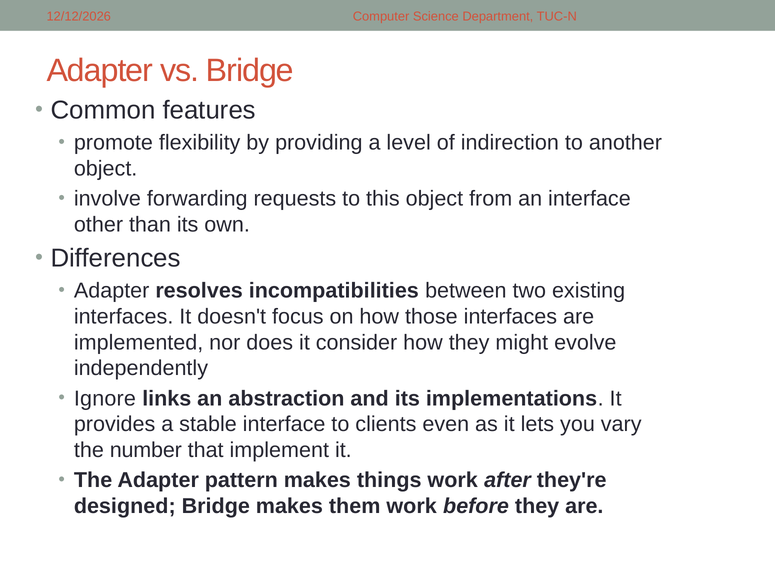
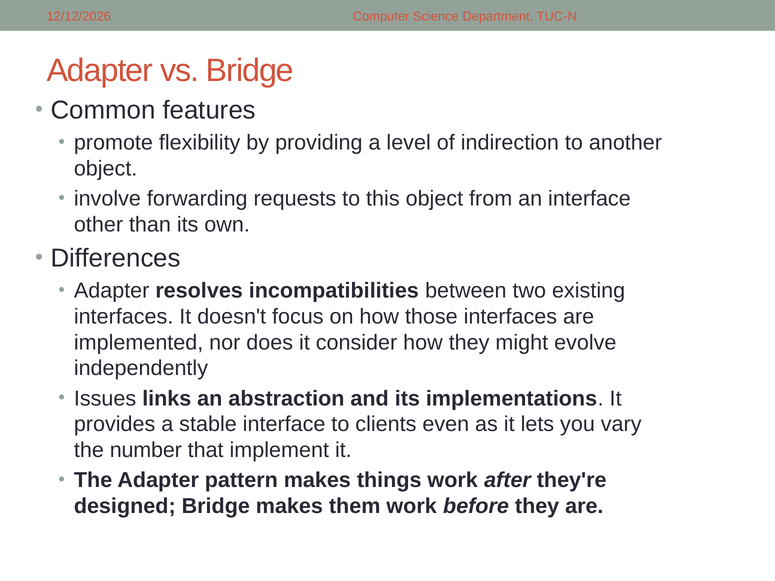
Ignore: Ignore -> Issues
